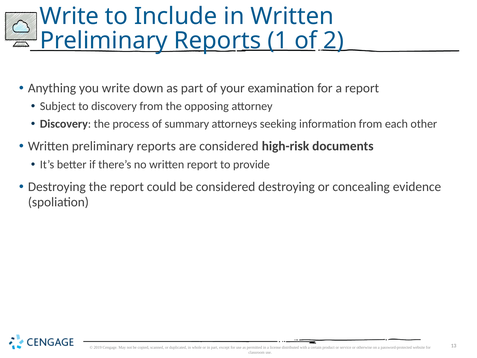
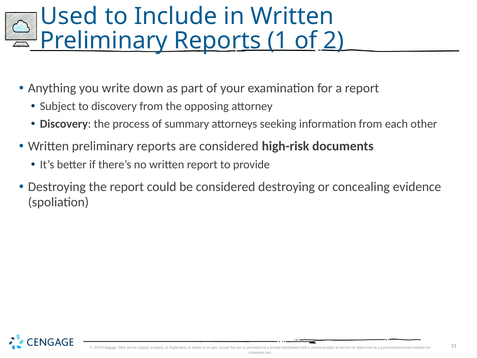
Write at (69, 16): Write -> Used
